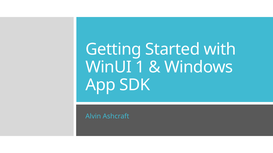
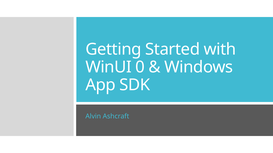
1: 1 -> 0
